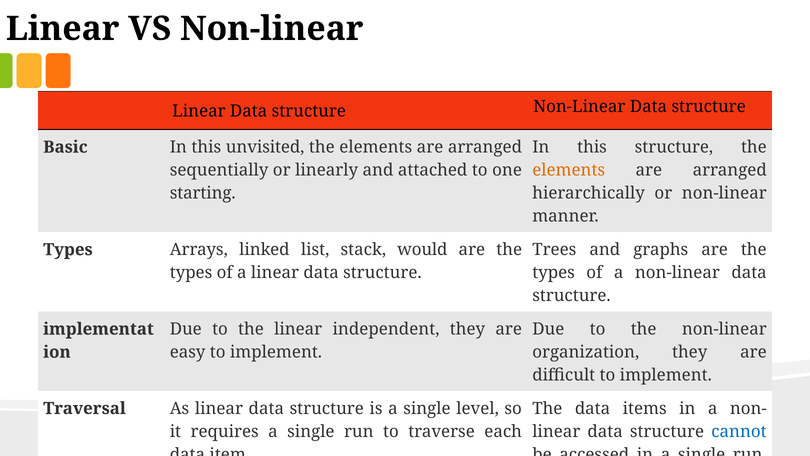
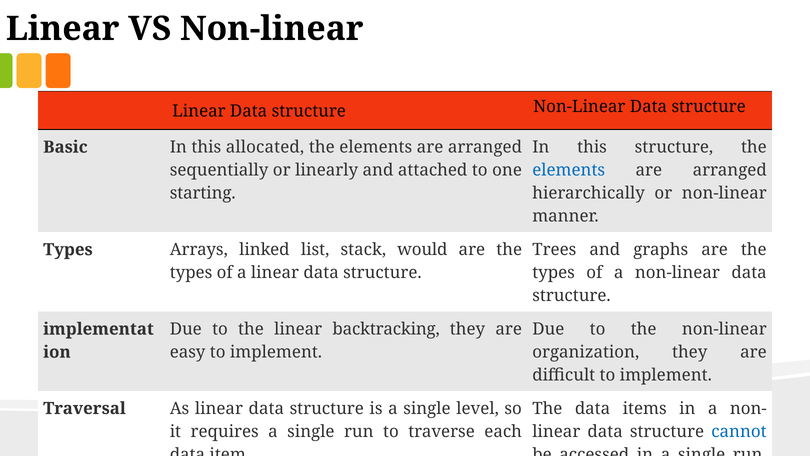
unvisited: unvisited -> allocated
elements at (569, 170) colour: orange -> blue
independent: independent -> backtracking
